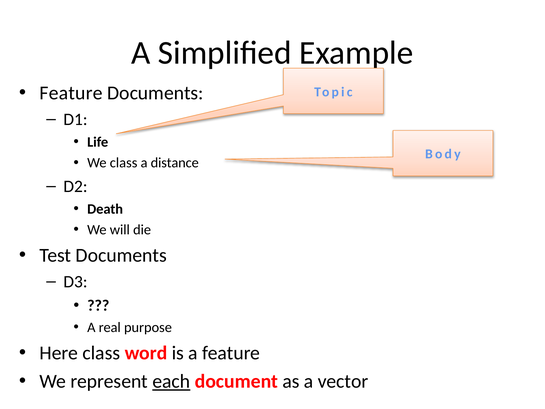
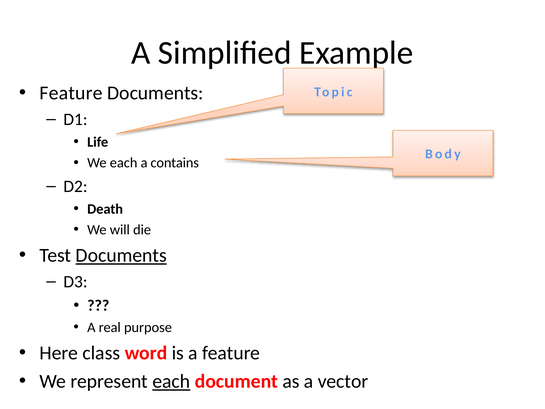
We class: class -> each
distance: distance -> contains
Documents at (121, 255) underline: none -> present
